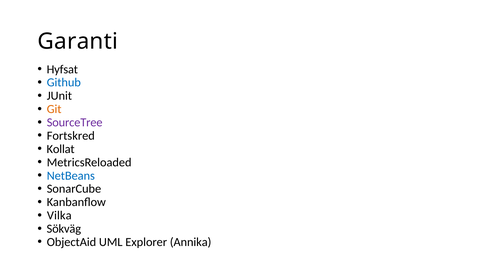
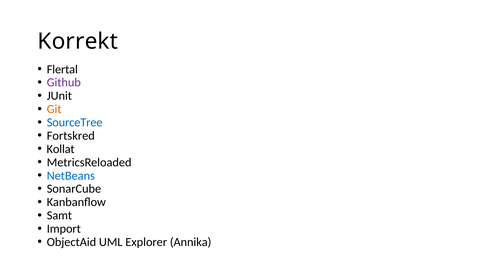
Garanti: Garanti -> Korrekt
Hyfsat: Hyfsat -> Flertal
Github colour: blue -> purple
SourceTree colour: purple -> blue
Vilka: Vilka -> Samt
Sökväg: Sökväg -> Import
